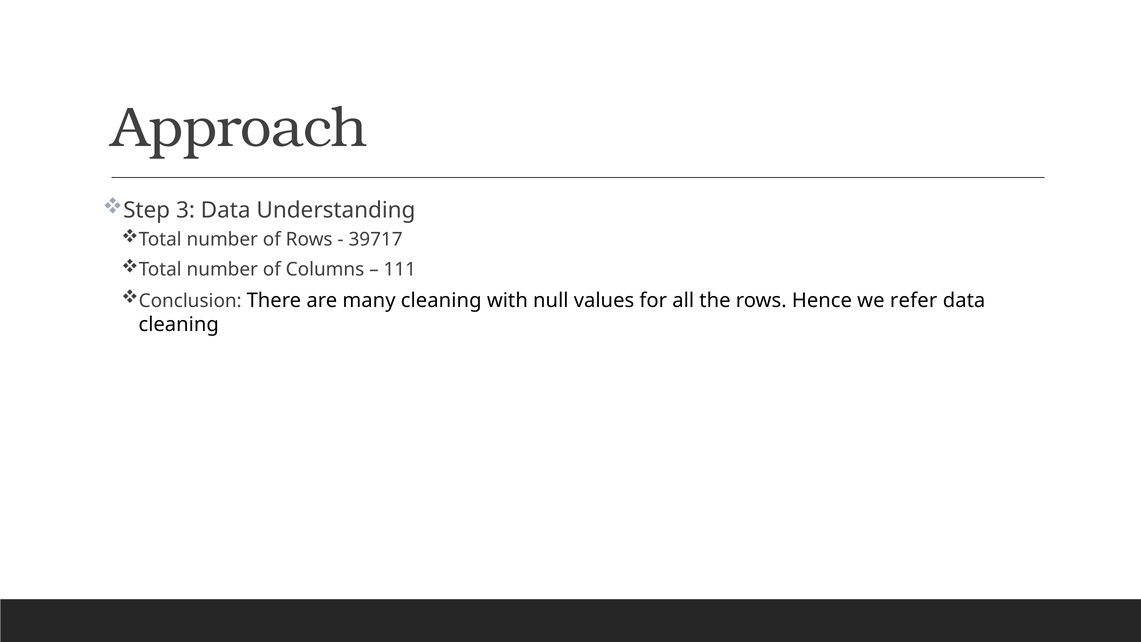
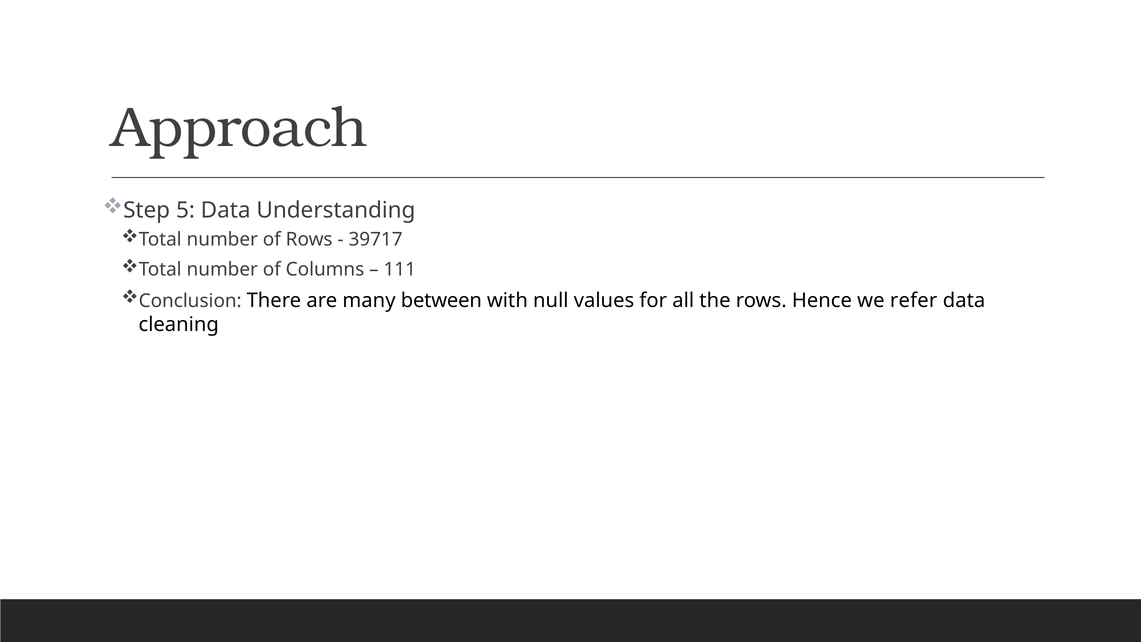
3: 3 -> 5
many cleaning: cleaning -> between
